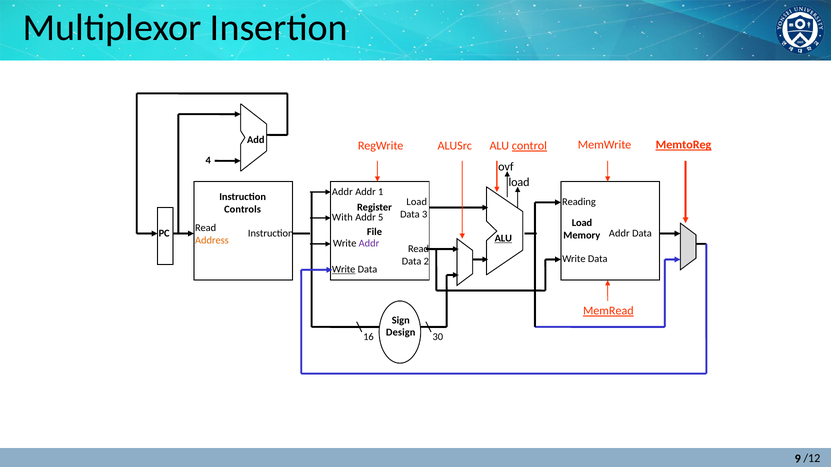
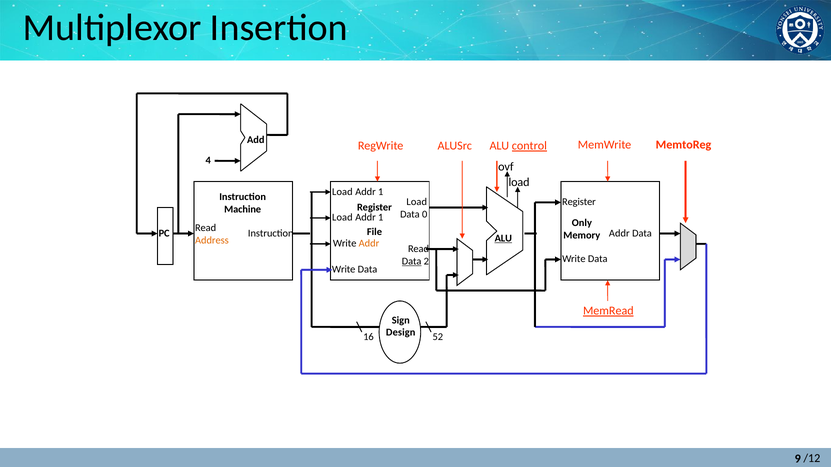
MemtoReg underline: present -> none
Addr at (342, 192): Addr -> Load
Reading at (579, 202): Reading -> Register
Controls: Controls -> Machine
3: 3 -> 0
With at (342, 218): With -> Load
5 at (381, 218): 5 -> 1
Load at (582, 223): Load -> Only
Addr at (369, 244) colour: purple -> orange
Data at (412, 261) underline: none -> present
Write at (344, 270) underline: present -> none
30: 30 -> 52
